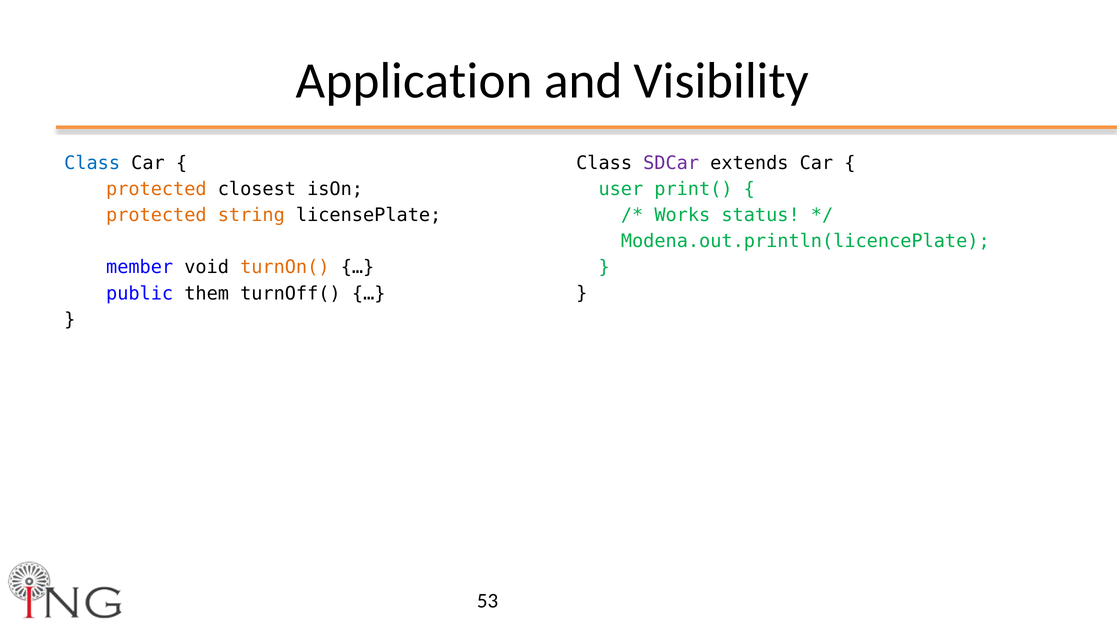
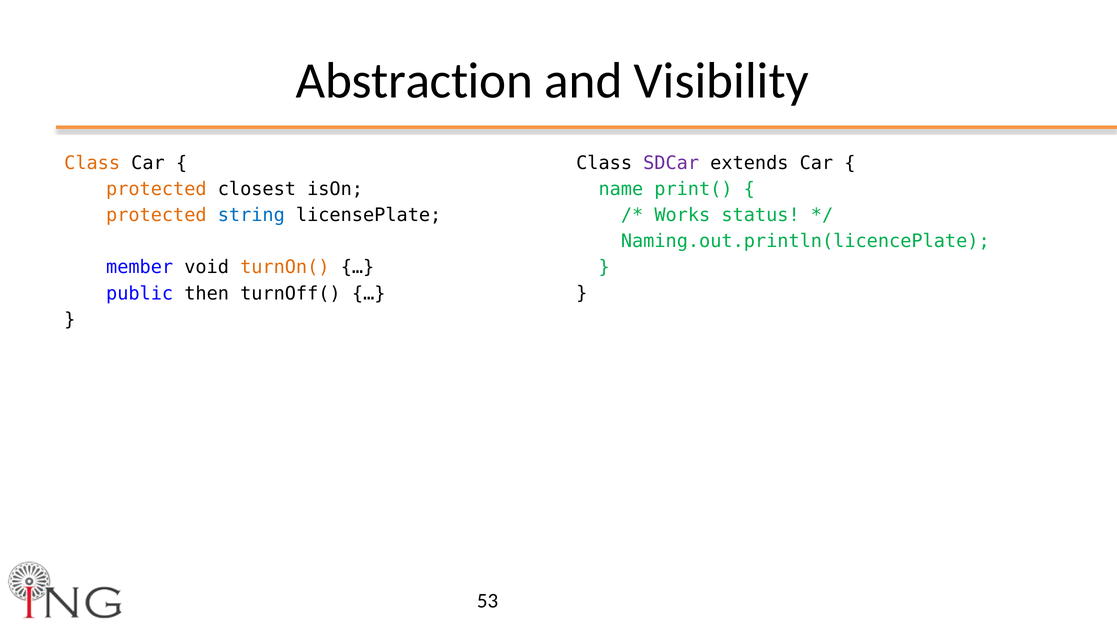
Application: Application -> Abstraction
Class at (92, 163) colour: blue -> orange
user: user -> name
string colour: orange -> blue
Modena.out.println(licencePlate: Modena.out.println(licencePlate -> Naming.out.println(licencePlate
them: them -> then
